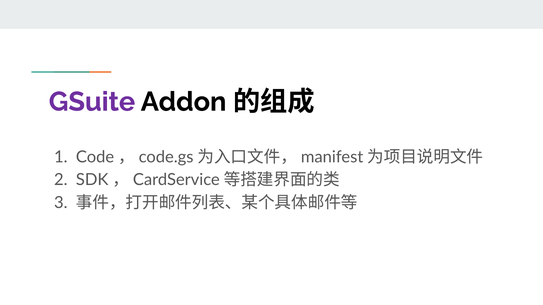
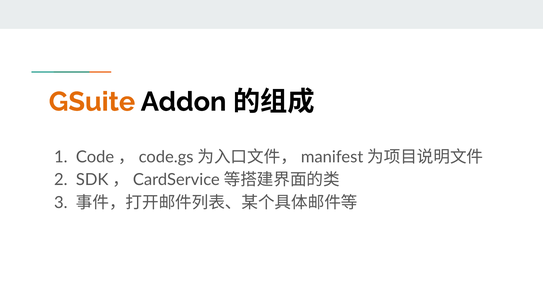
GSuite colour: purple -> orange
